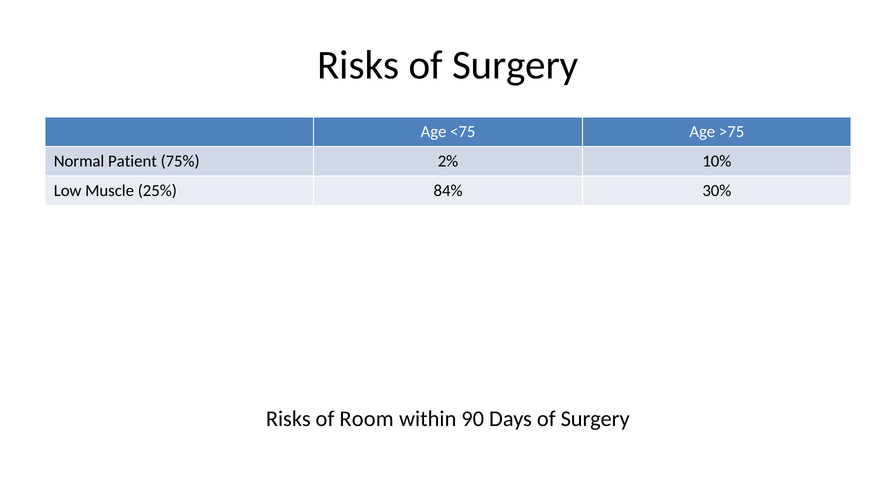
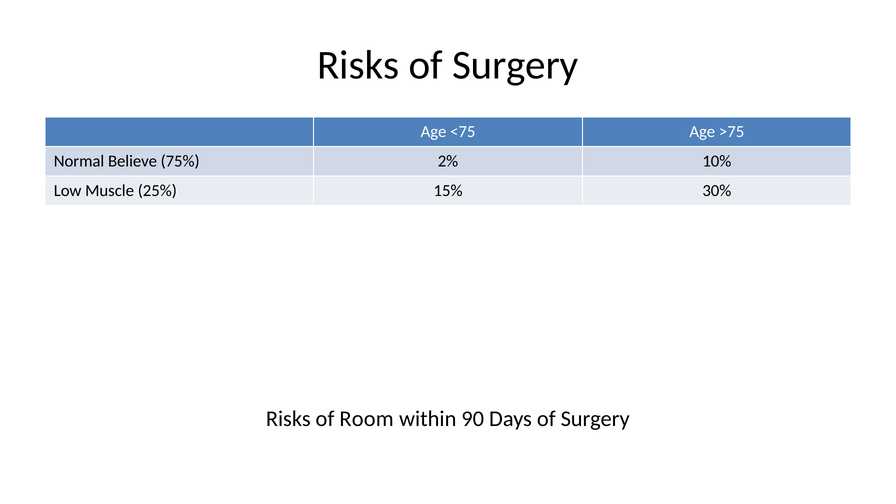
Patient: Patient -> Believe
84%: 84% -> 15%
